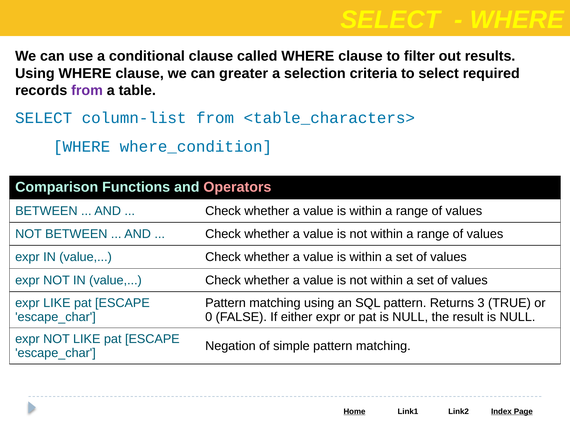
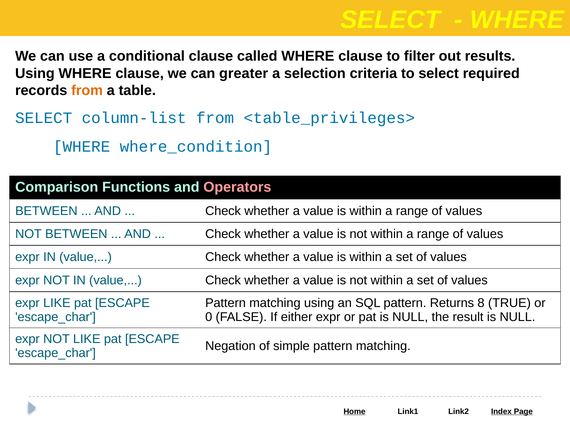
from at (87, 90) colour: purple -> orange
<table_characters>: <table_characters> -> <table_privileges>
3: 3 -> 8
